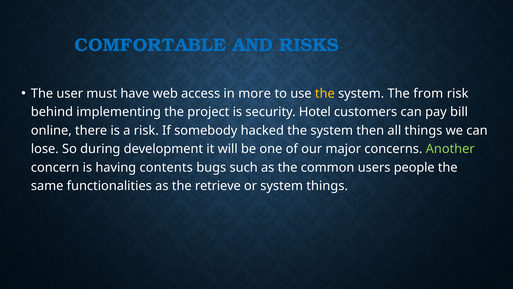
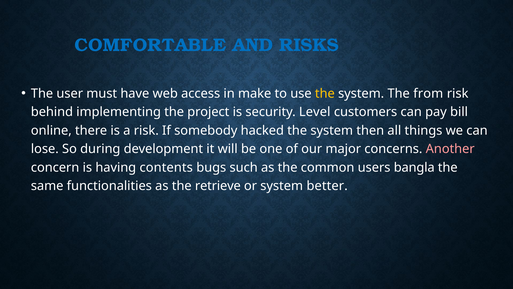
more: more -> make
Hotel: Hotel -> Level
Another colour: light green -> pink
people: people -> bangla
system things: things -> better
